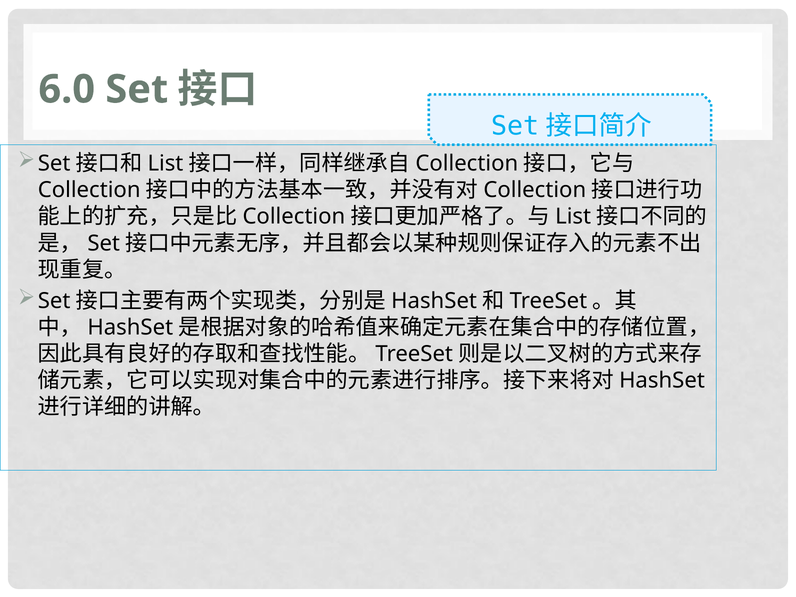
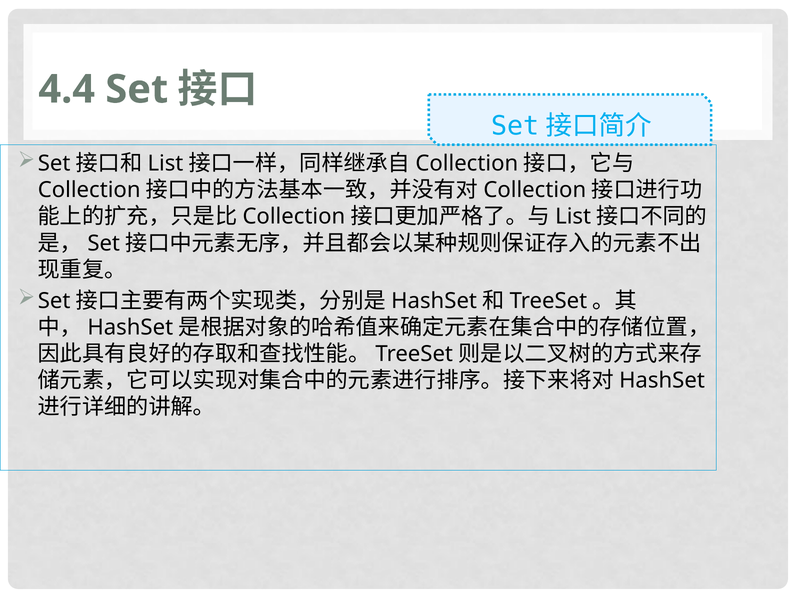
6.0: 6.0 -> 4.4
